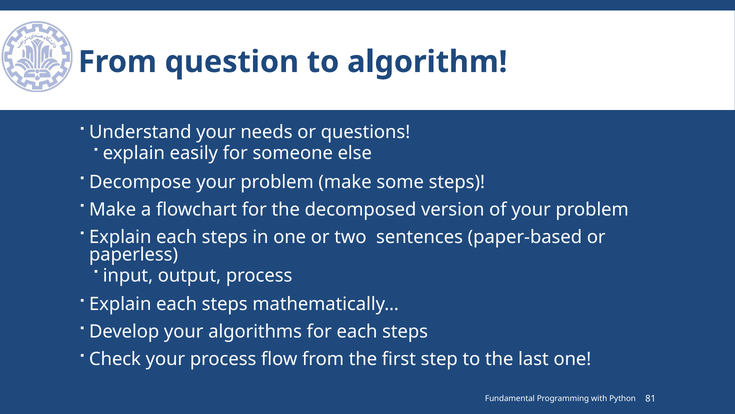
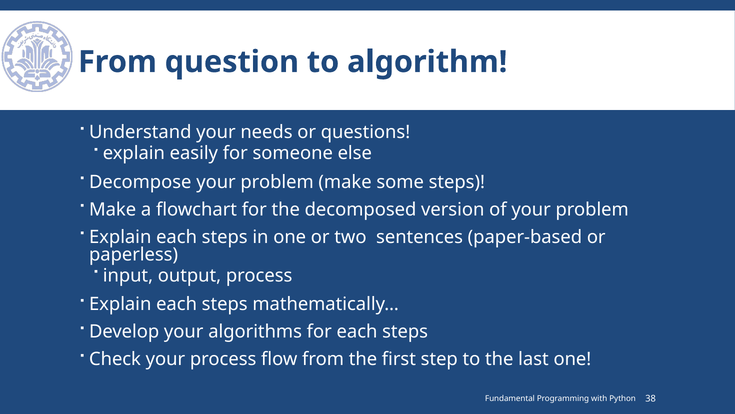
81: 81 -> 38
